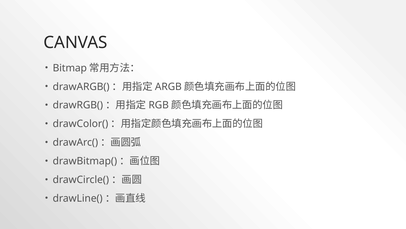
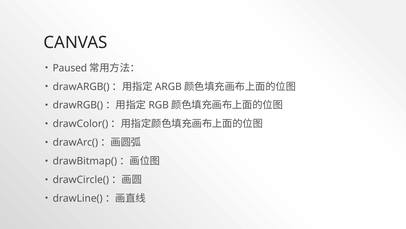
Bitmap: Bitmap -> Paused
